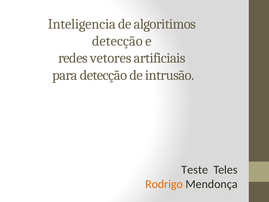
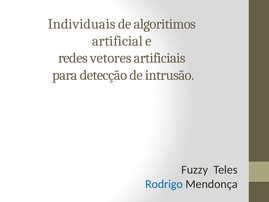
Inteligencia: Inteligencia -> Individuais
detecção at (117, 41): detecção -> artificial
Teste: Teste -> Fuzzy
Rodrigo colour: orange -> blue
